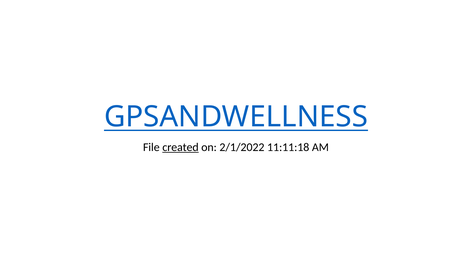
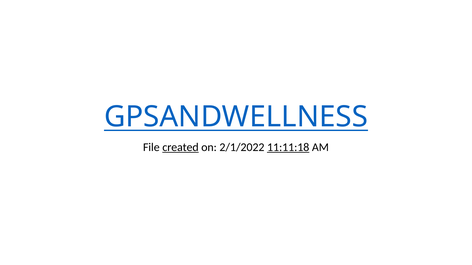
11:11:18 underline: none -> present
